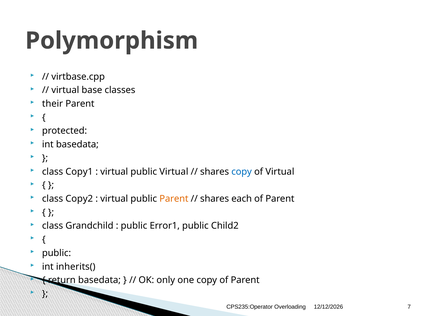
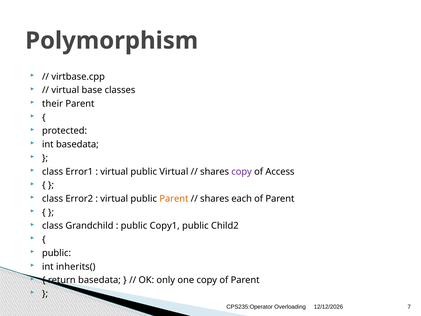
Copy1: Copy1 -> Error1
copy at (242, 171) colour: blue -> purple
of Virtual: Virtual -> Access
Copy2: Copy2 -> Error2
Error1: Error1 -> Copy1
